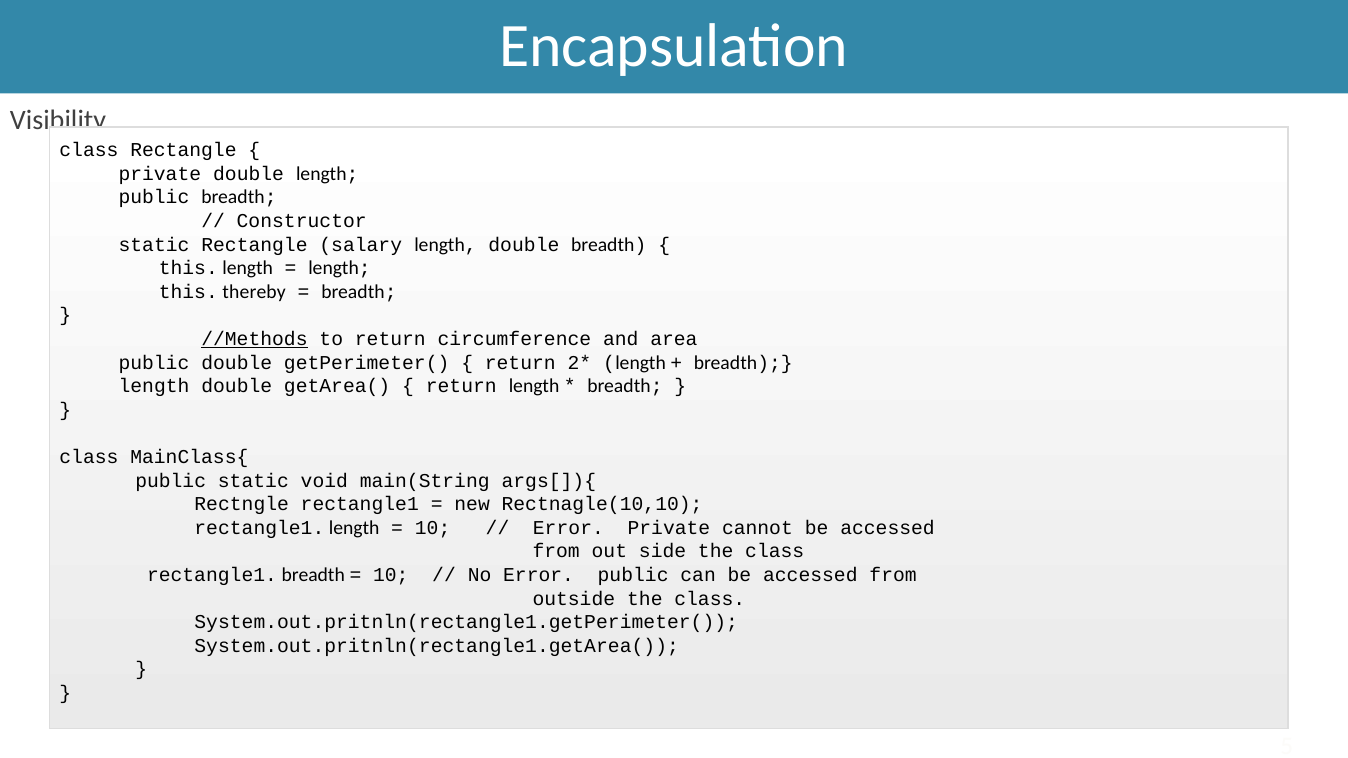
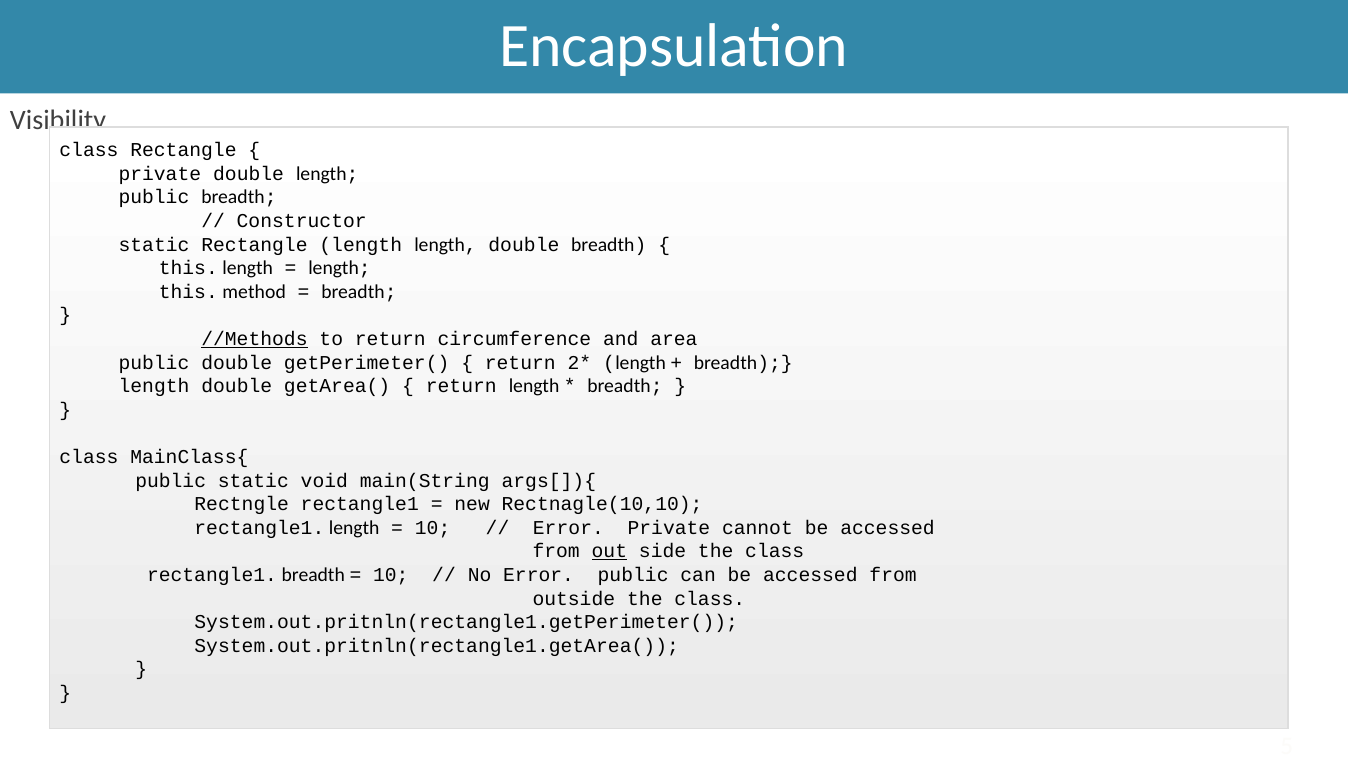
Rectangle salary: salary -> length
thereby: thereby -> method
out underline: none -> present
